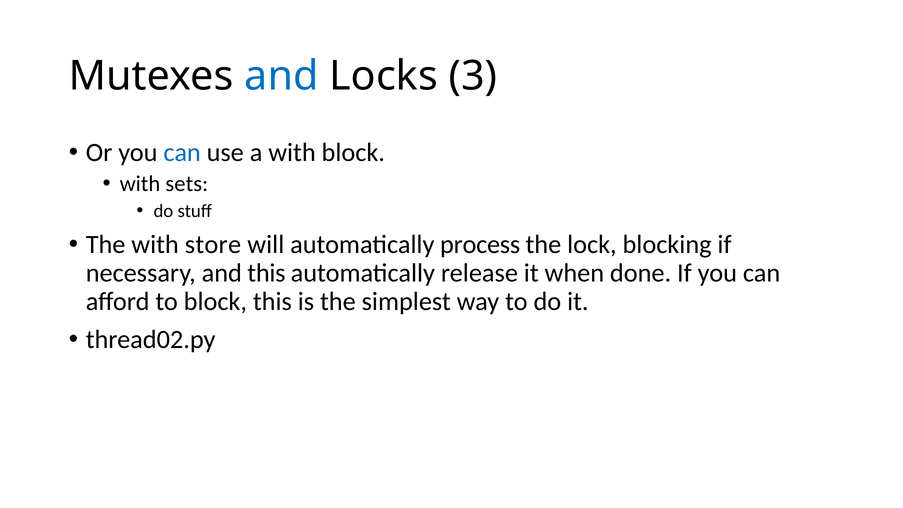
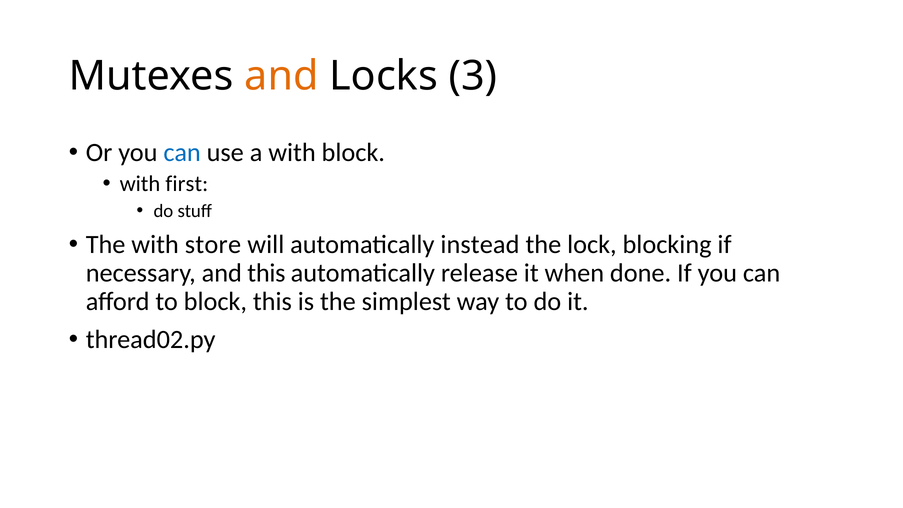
and at (281, 76) colour: blue -> orange
sets: sets -> first
process: process -> instead
